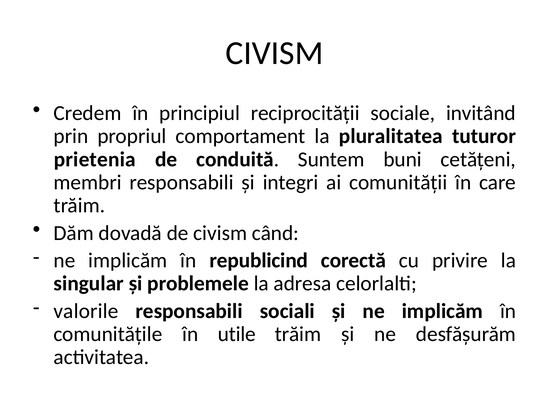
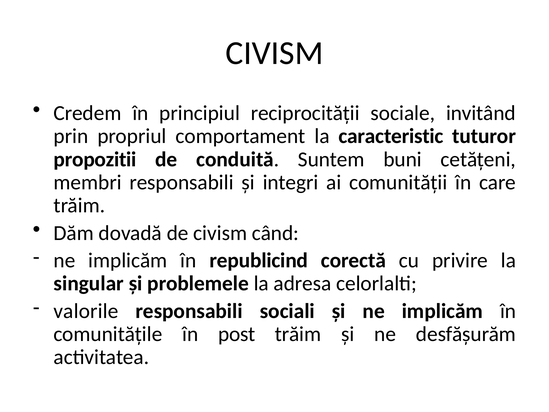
pluralitatea: pluralitatea -> caracteristic
prietenia: prietenia -> propozitii
utile: utile -> post
